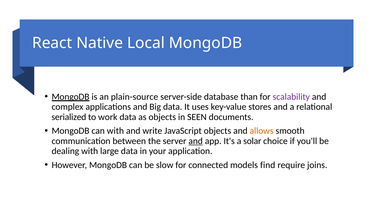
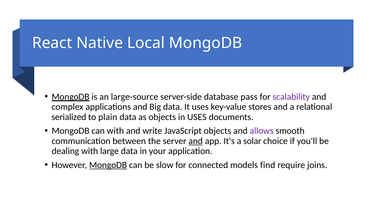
plain-source: plain-source -> large-source
than: than -> pass
work: work -> plain
in SEEN: SEEN -> USES
allows colour: orange -> purple
MongoDB at (108, 165) underline: none -> present
